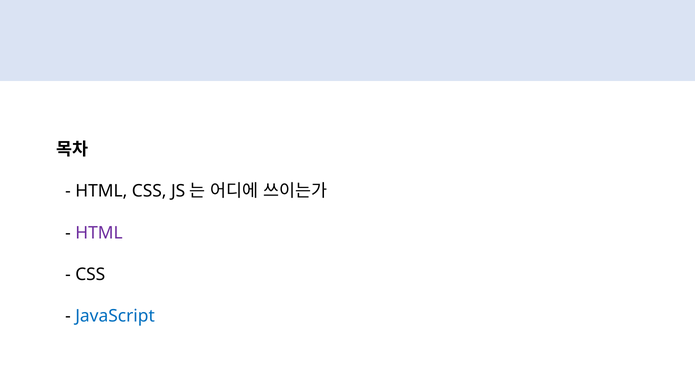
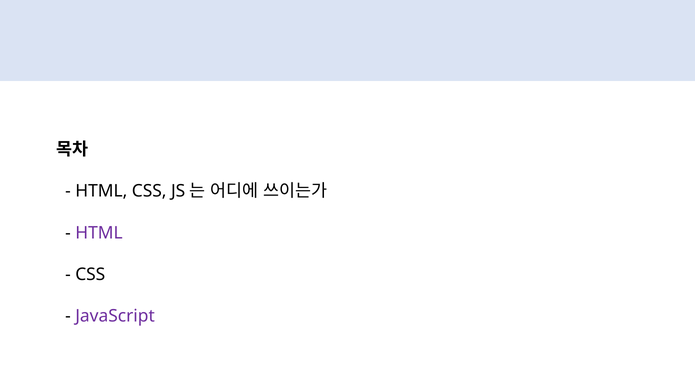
JavaScript colour: blue -> purple
